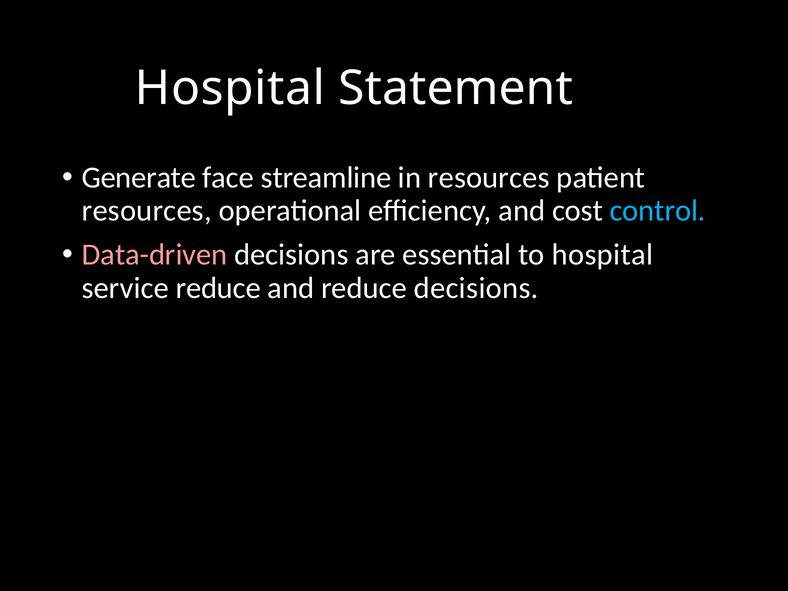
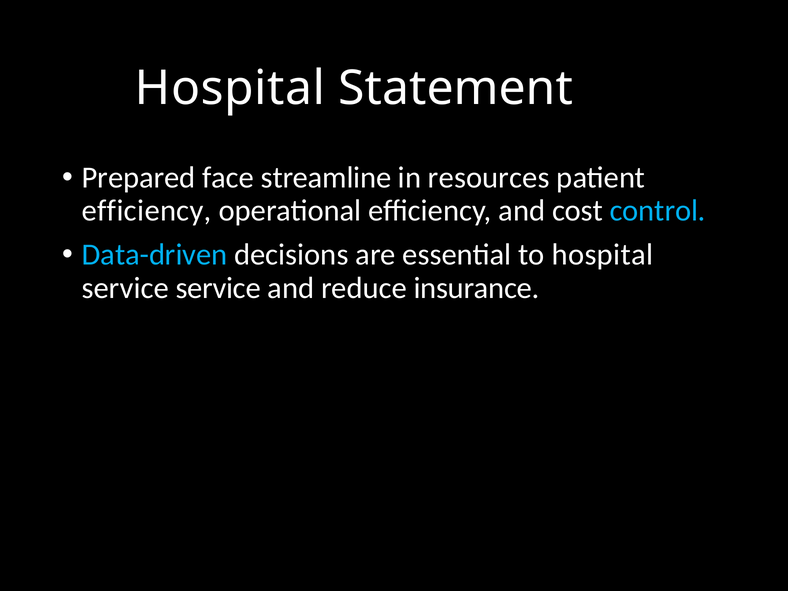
Generate: Generate -> Prepared
resources at (147, 211): resources -> efficiency
Data-driven colour: pink -> light blue
service reduce: reduce -> service
reduce decisions: decisions -> insurance
